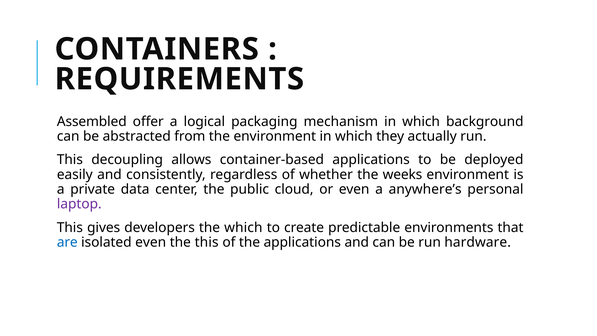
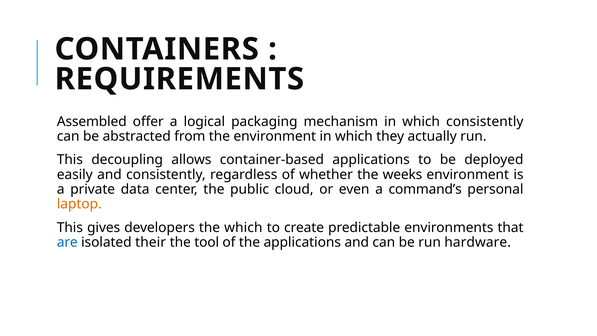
which background: background -> consistently
anywhere’s: anywhere’s -> command’s
laptop colour: purple -> orange
isolated even: even -> their
the this: this -> tool
